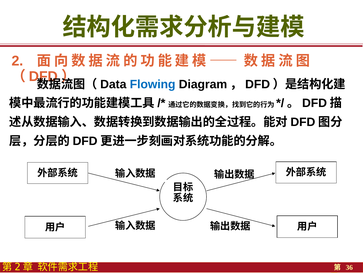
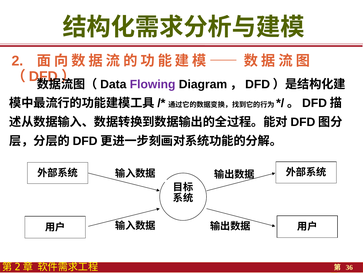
Flowing colour: blue -> purple
